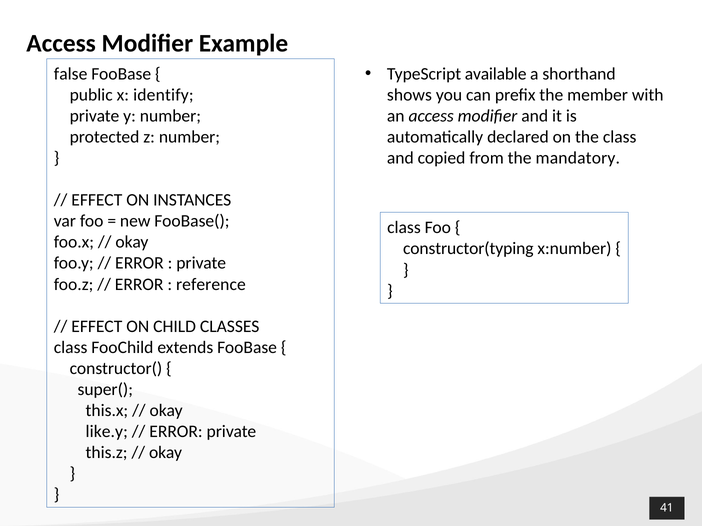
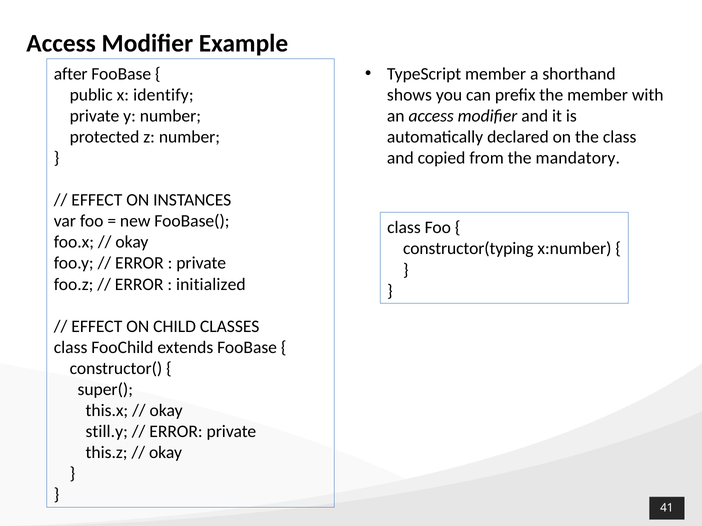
TypeScript available: available -> member
false: false -> after
reference: reference -> initialized
like.y: like.y -> still.y
